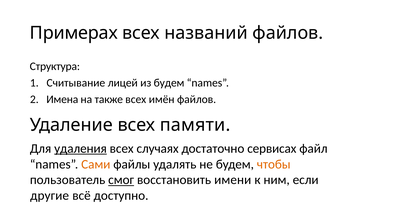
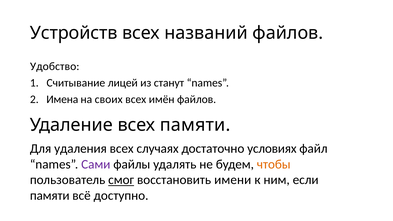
Примерах: Примерах -> Устройств
Структура: Структура -> Удобство
из будем: будем -> станут
также: также -> своих
удаления underline: present -> none
сервисах: сервисах -> условиях
Сами colour: orange -> purple
другие at (50, 196): другие -> памяти
